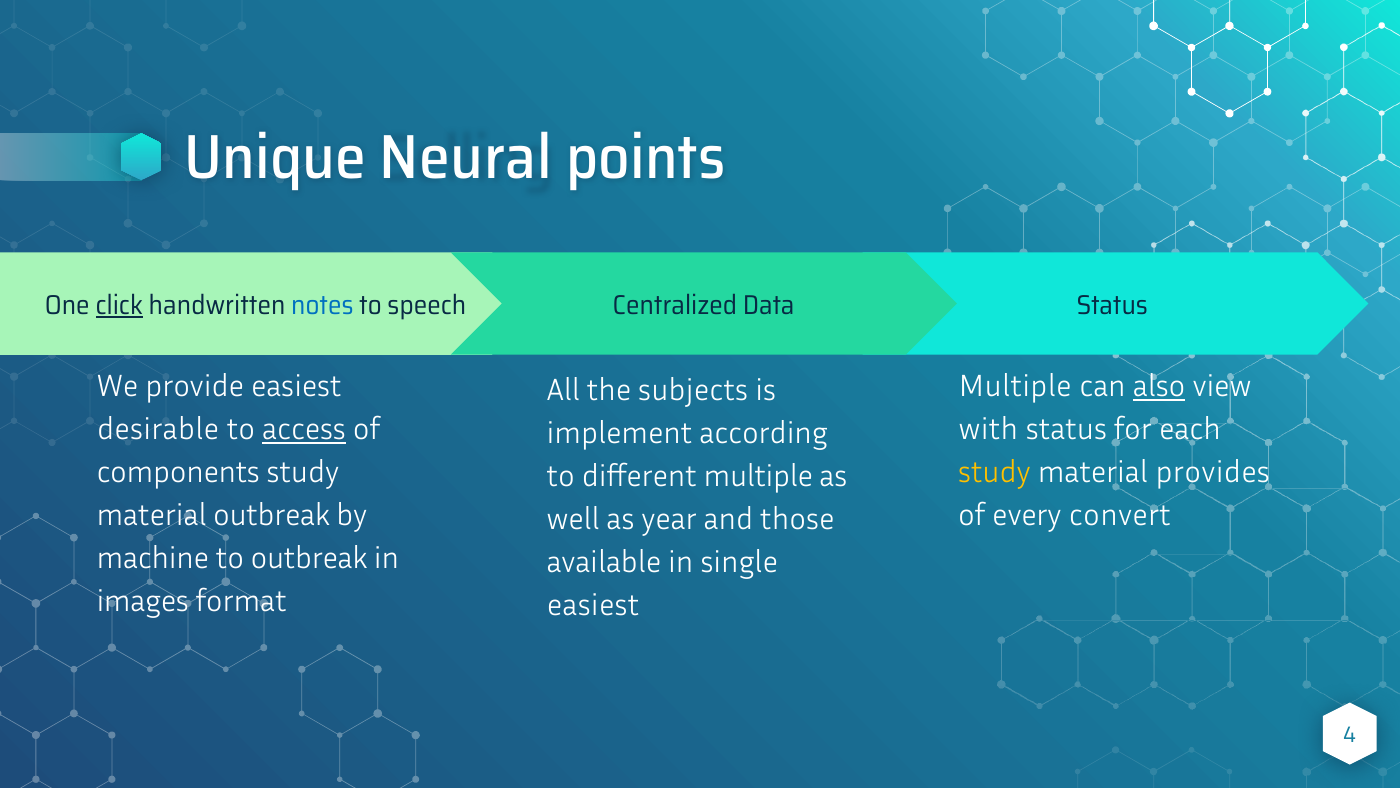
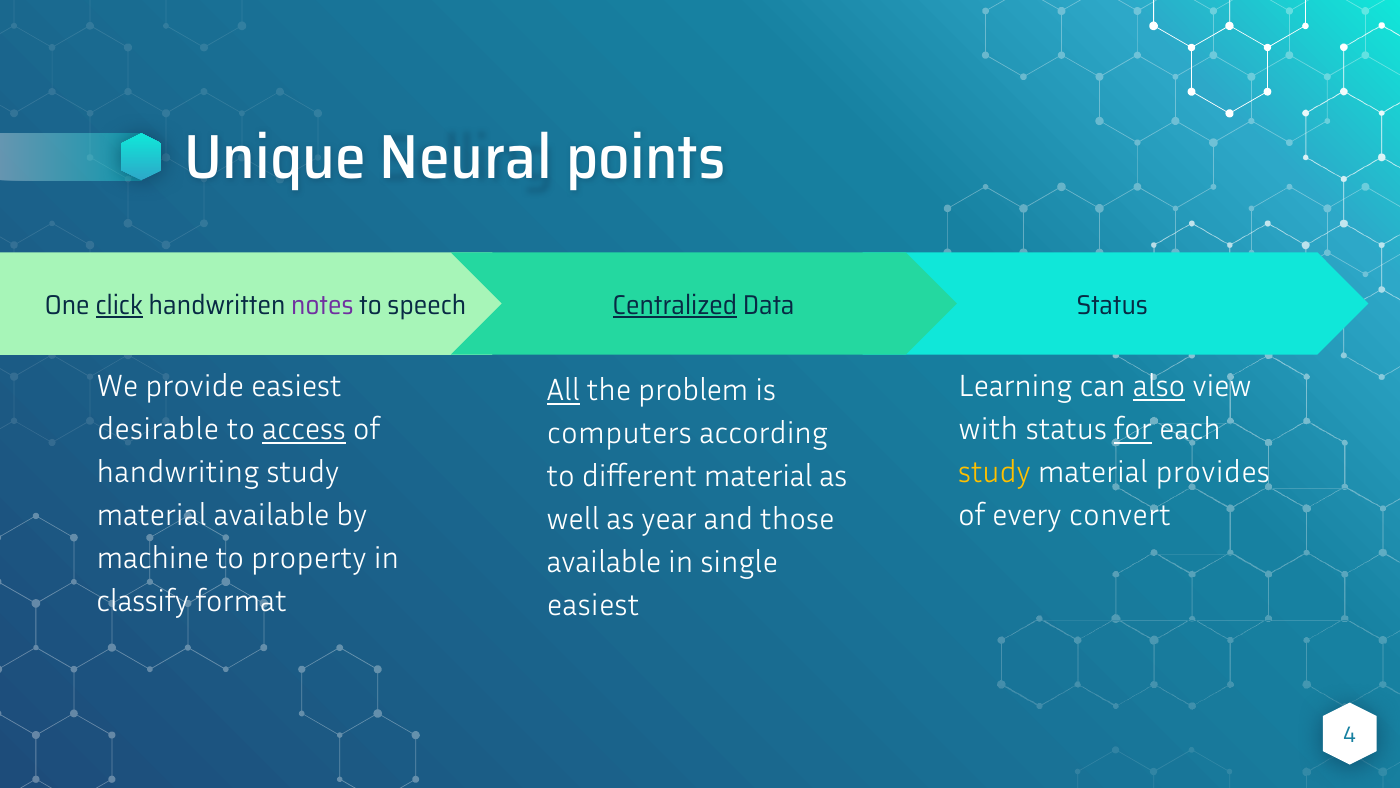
notes colour: blue -> purple
Centralized underline: none -> present
Multiple at (1015, 386): Multiple -> Learning
All underline: none -> present
subjects: subjects -> problem
for underline: none -> present
implement: implement -> computers
components: components -> handwriting
different multiple: multiple -> material
material outbreak: outbreak -> available
to outbreak: outbreak -> property
images: images -> classify
